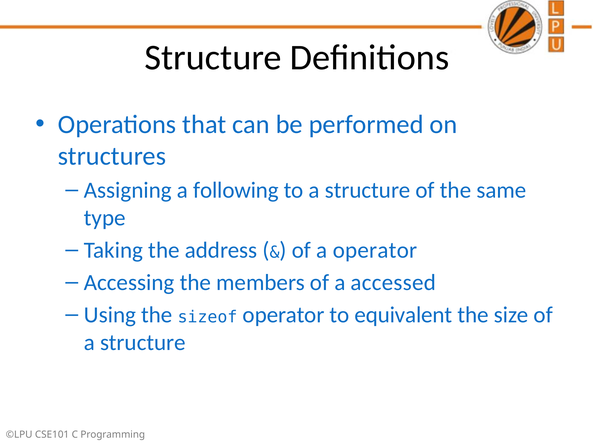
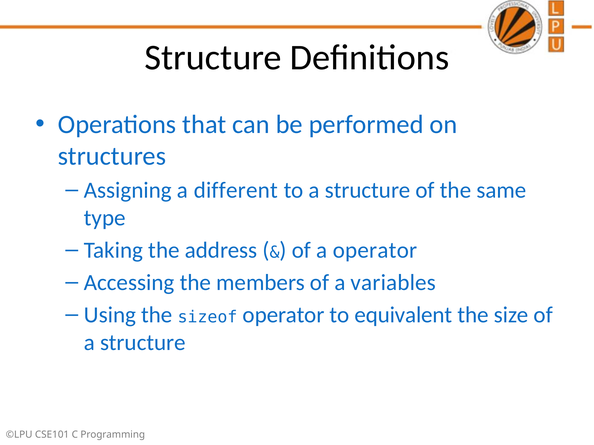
following: following -> different
accessed: accessed -> variables
